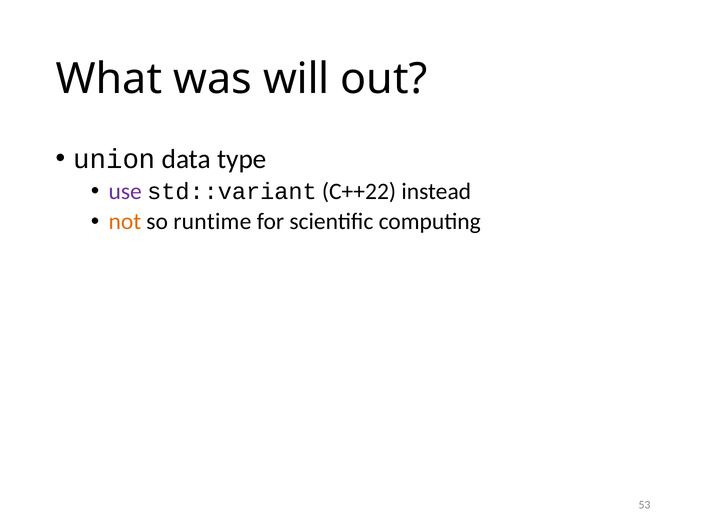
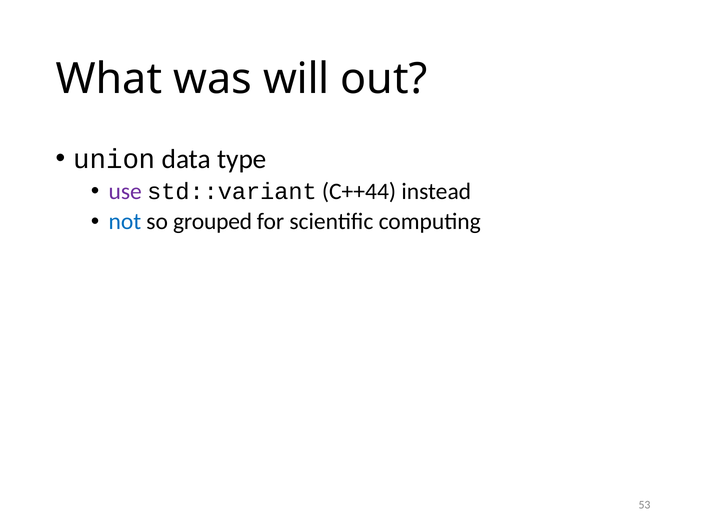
C++22: C++22 -> C++44
not colour: orange -> blue
runtime: runtime -> grouped
